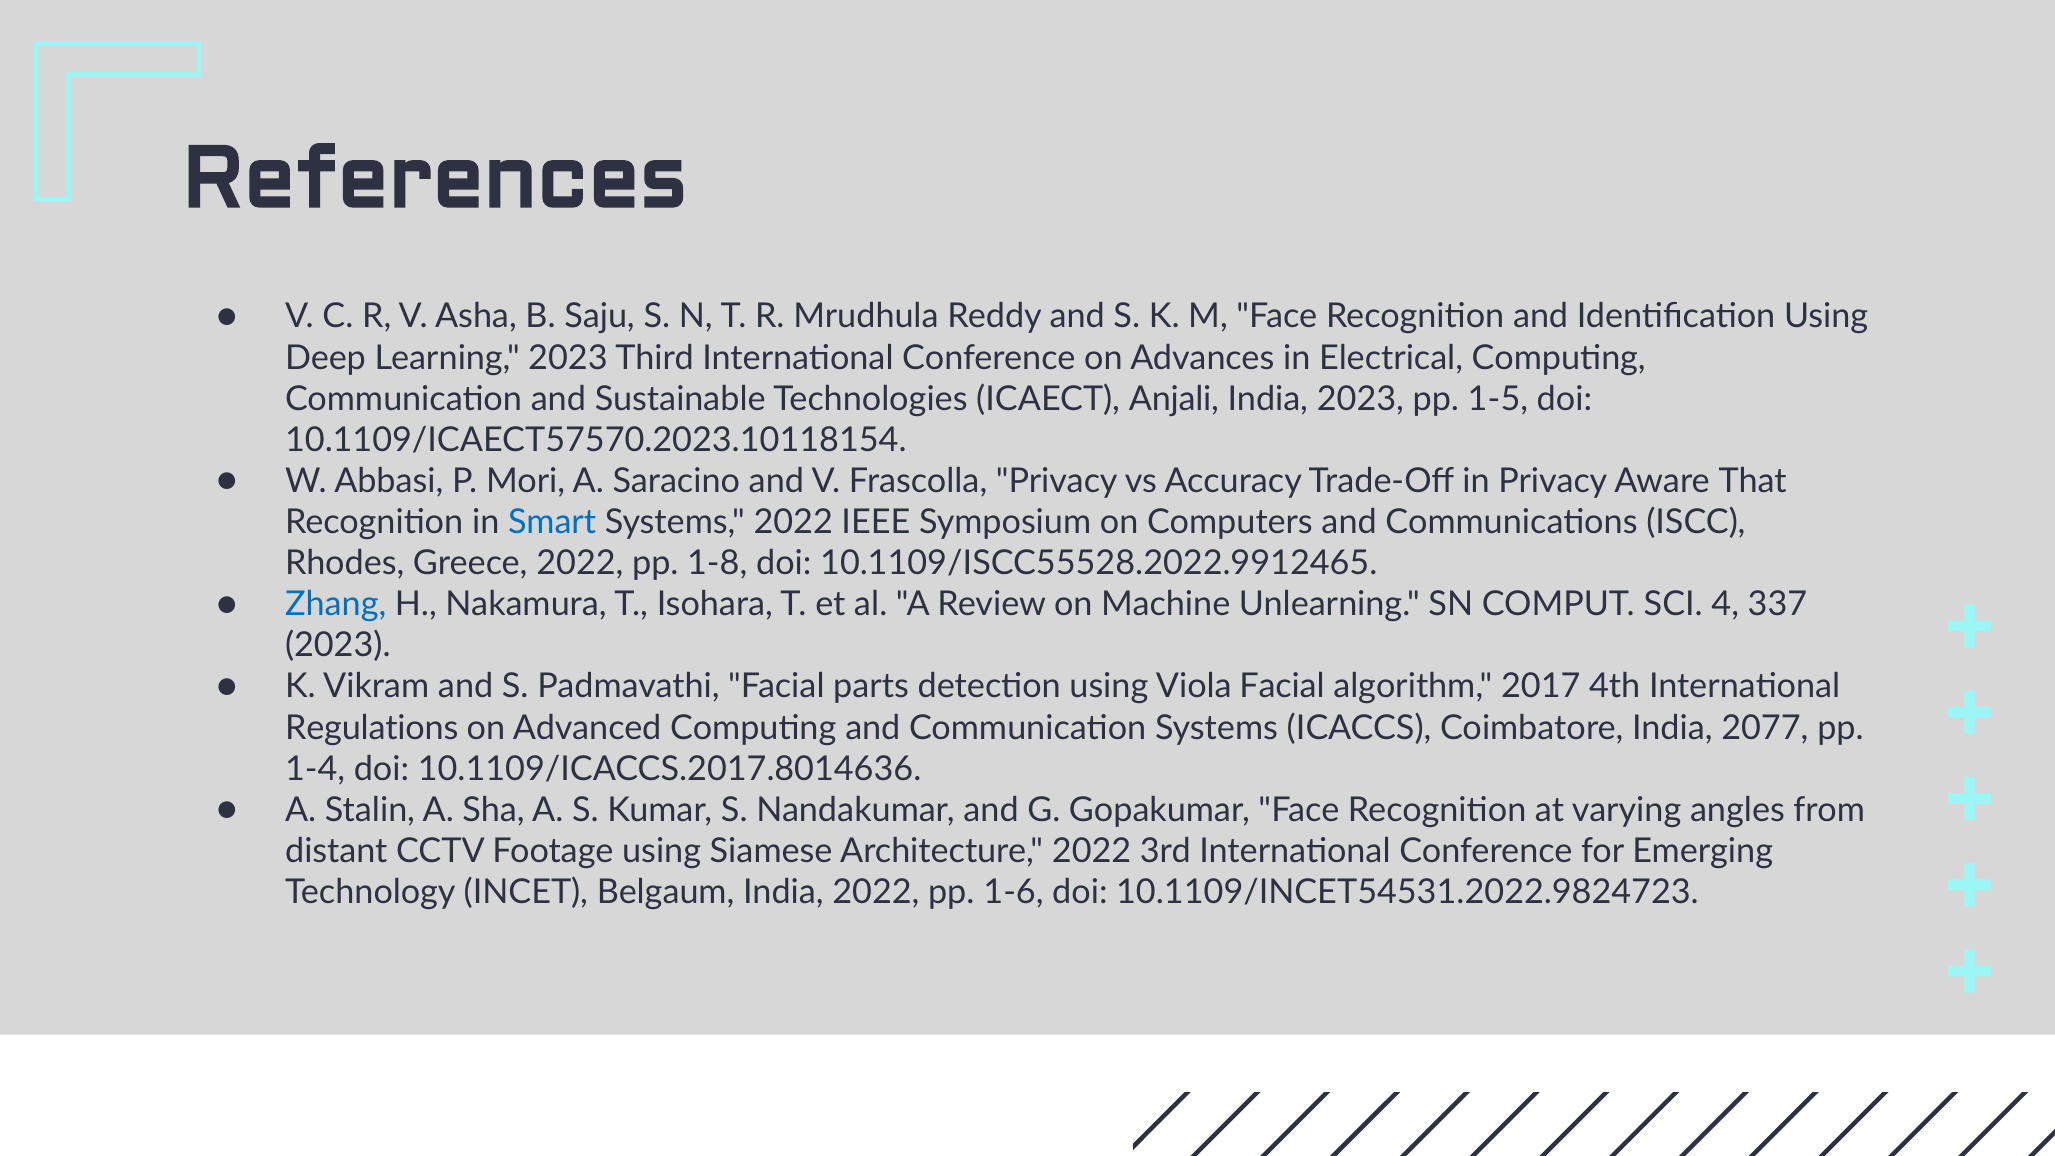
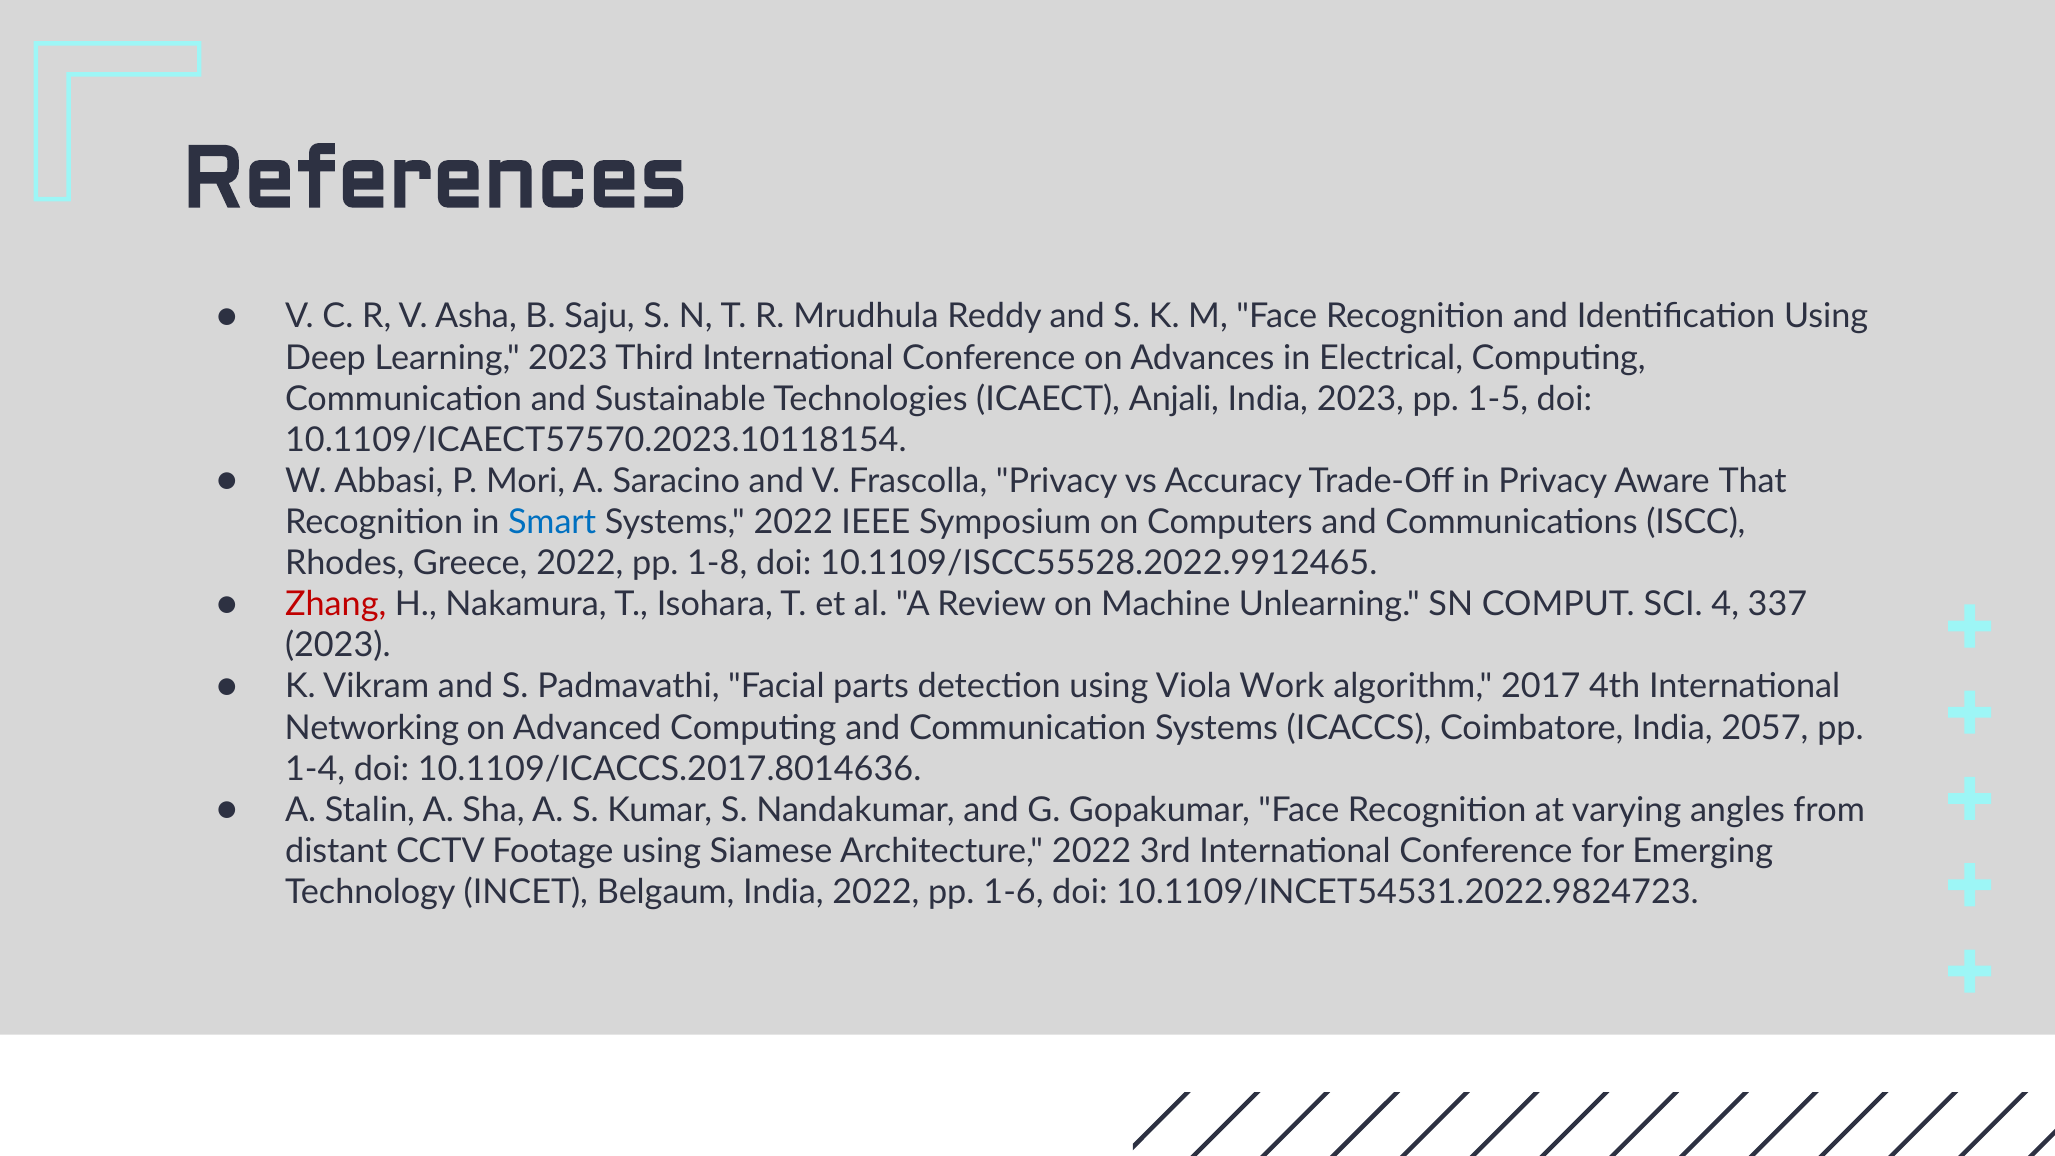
Zhang colour: blue -> red
Viola Facial: Facial -> Work
Regulations: Regulations -> Networking
2077: 2077 -> 2057
